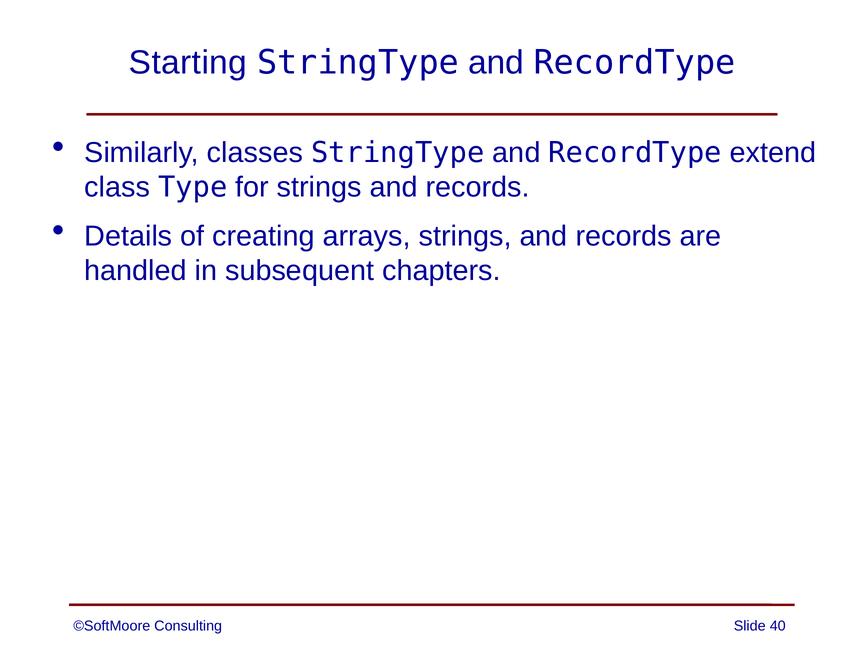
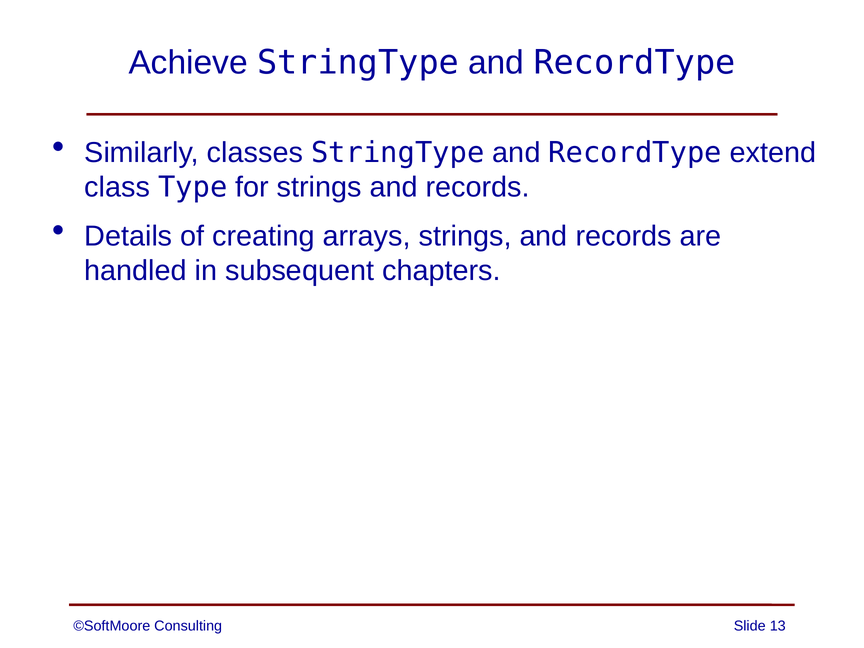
Starting: Starting -> Achieve
40: 40 -> 13
